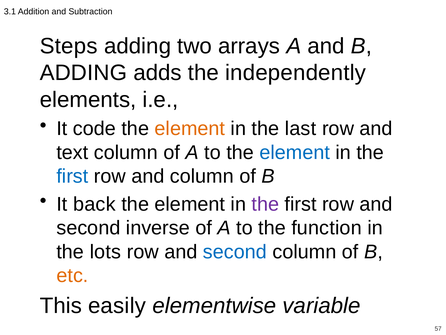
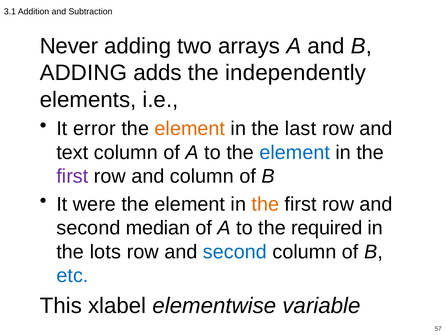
Steps: Steps -> Never
code: code -> error
first at (72, 176) colour: blue -> purple
back: back -> were
the at (265, 204) colour: purple -> orange
inverse: inverse -> median
function: function -> required
etc colour: orange -> blue
easily: easily -> xlabel
